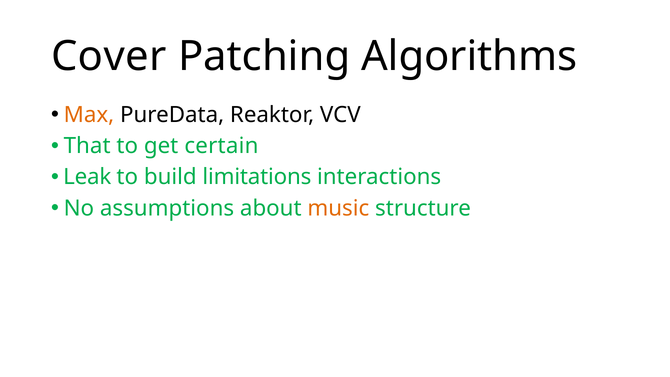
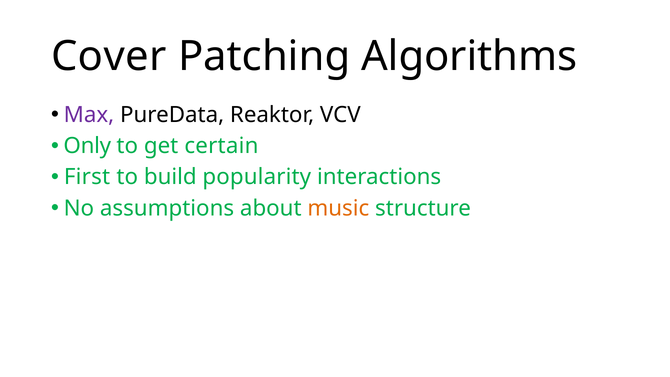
Max colour: orange -> purple
That: That -> Only
Leak: Leak -> First
limitations: limitations -> popularity
